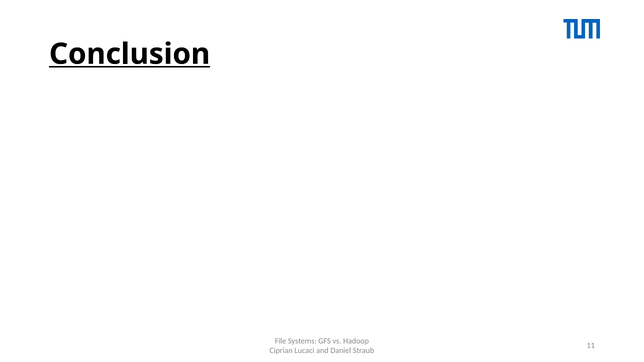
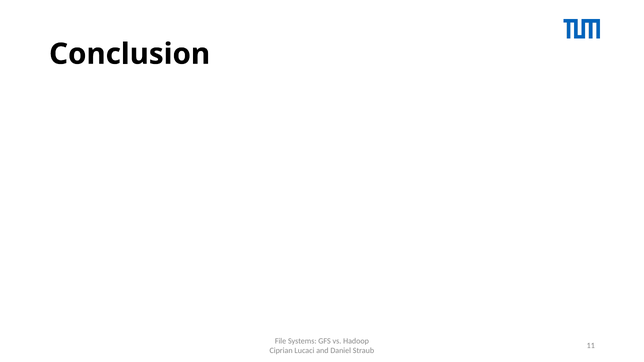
Conclusion underline: present -> none
